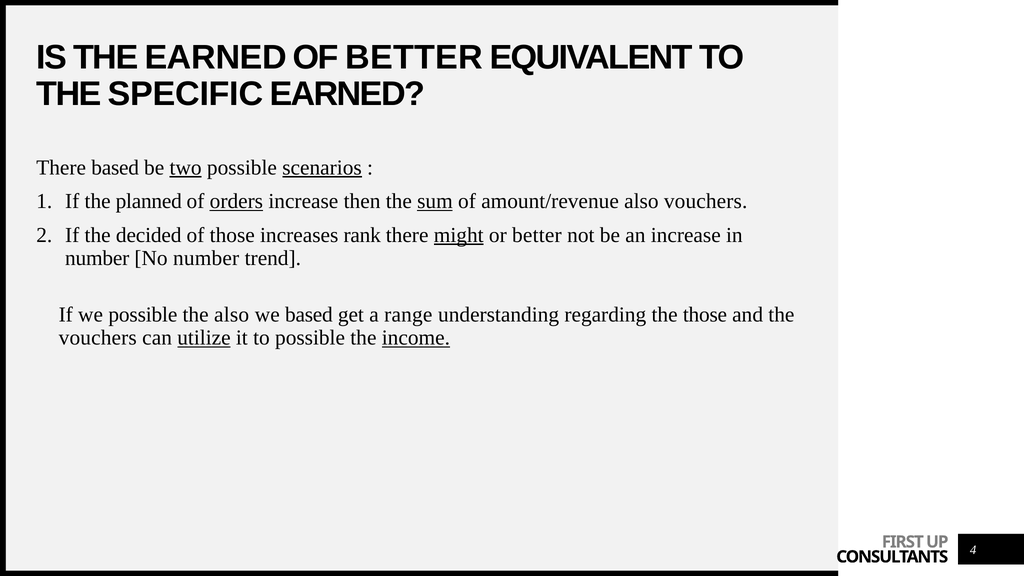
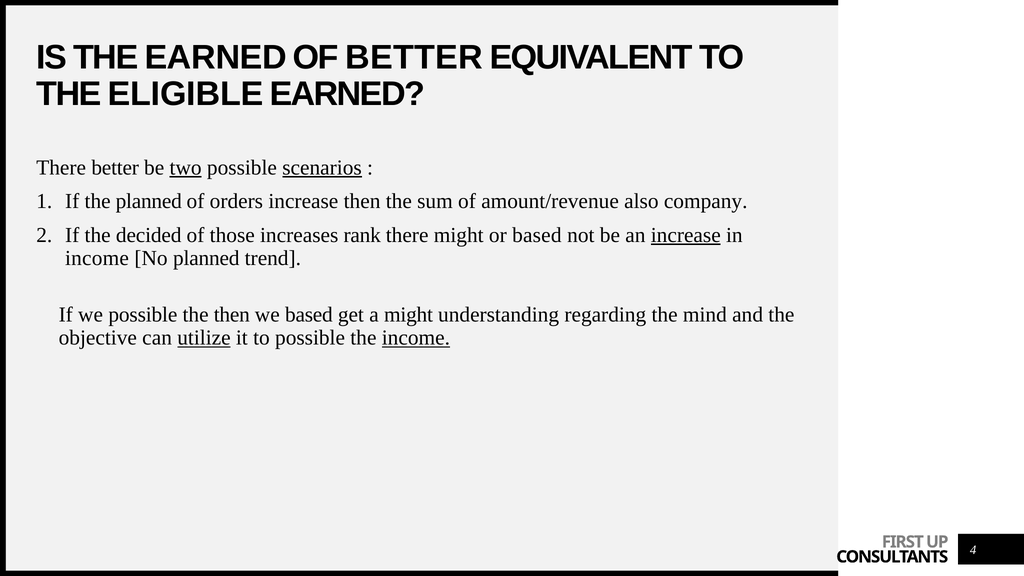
SPECIFIC: SPECIFIC -> ELIGIBLE
There based: based -> better
orders underline: present -> none
sum underline: present -> none
also vouchers: vouchers -> company
might at (459, 235) underline: present -> none
or better: better -> based
increase at (686, 235) underline: none -> present
number at (97, 258): number -> income
No number: number -> planned
the also: also -> then
a range: range -> might
the those: those -> mind
vouchers at (98, 338): vouchers -> objective
